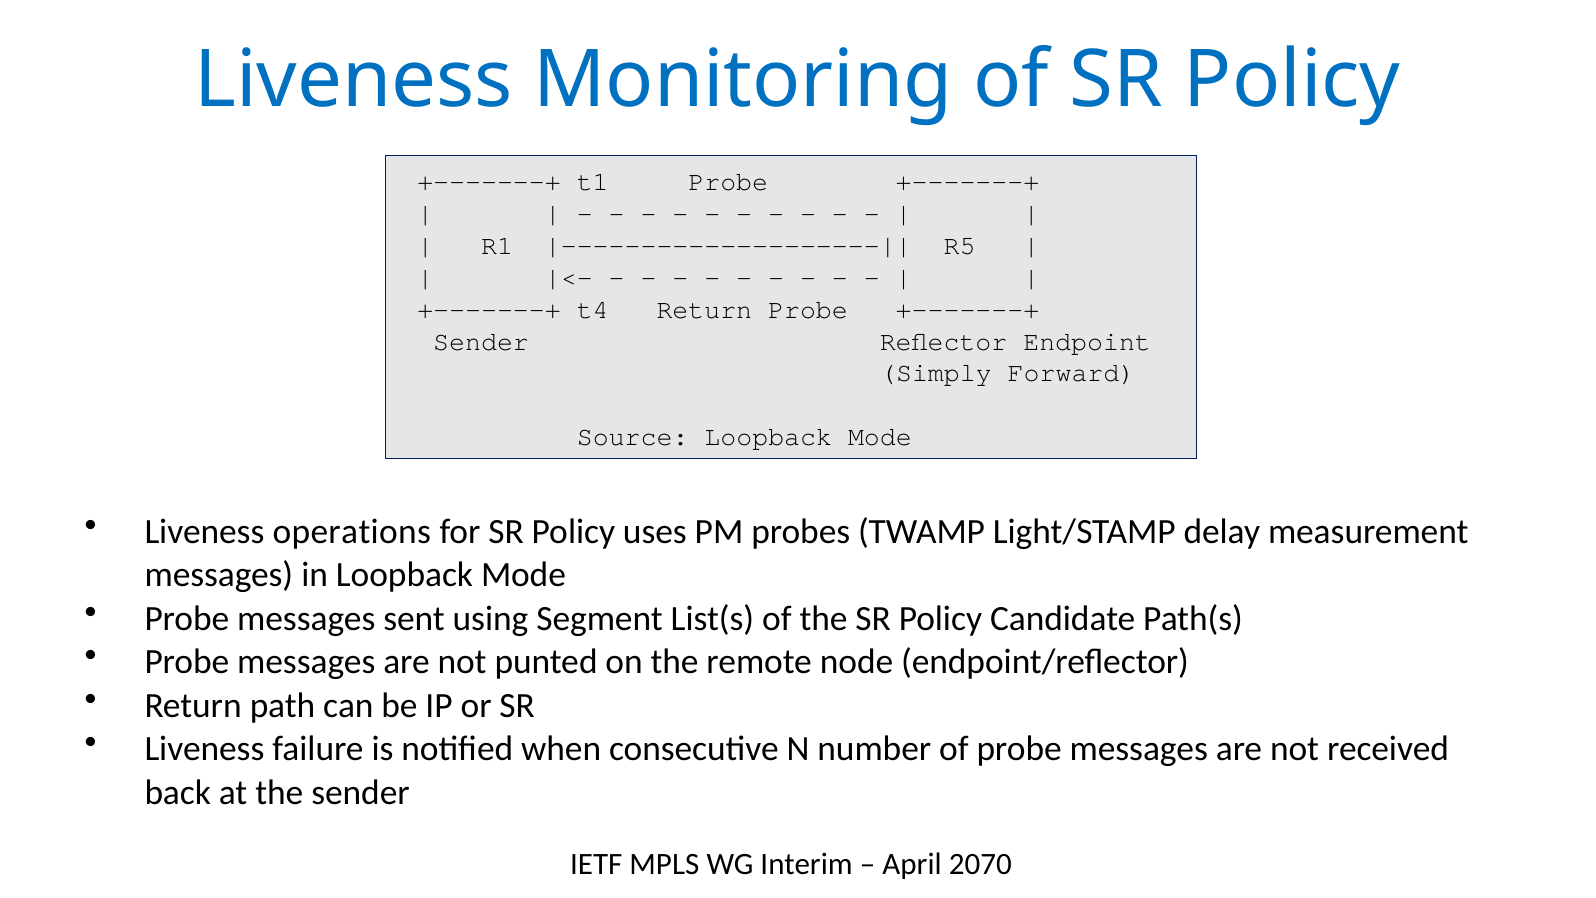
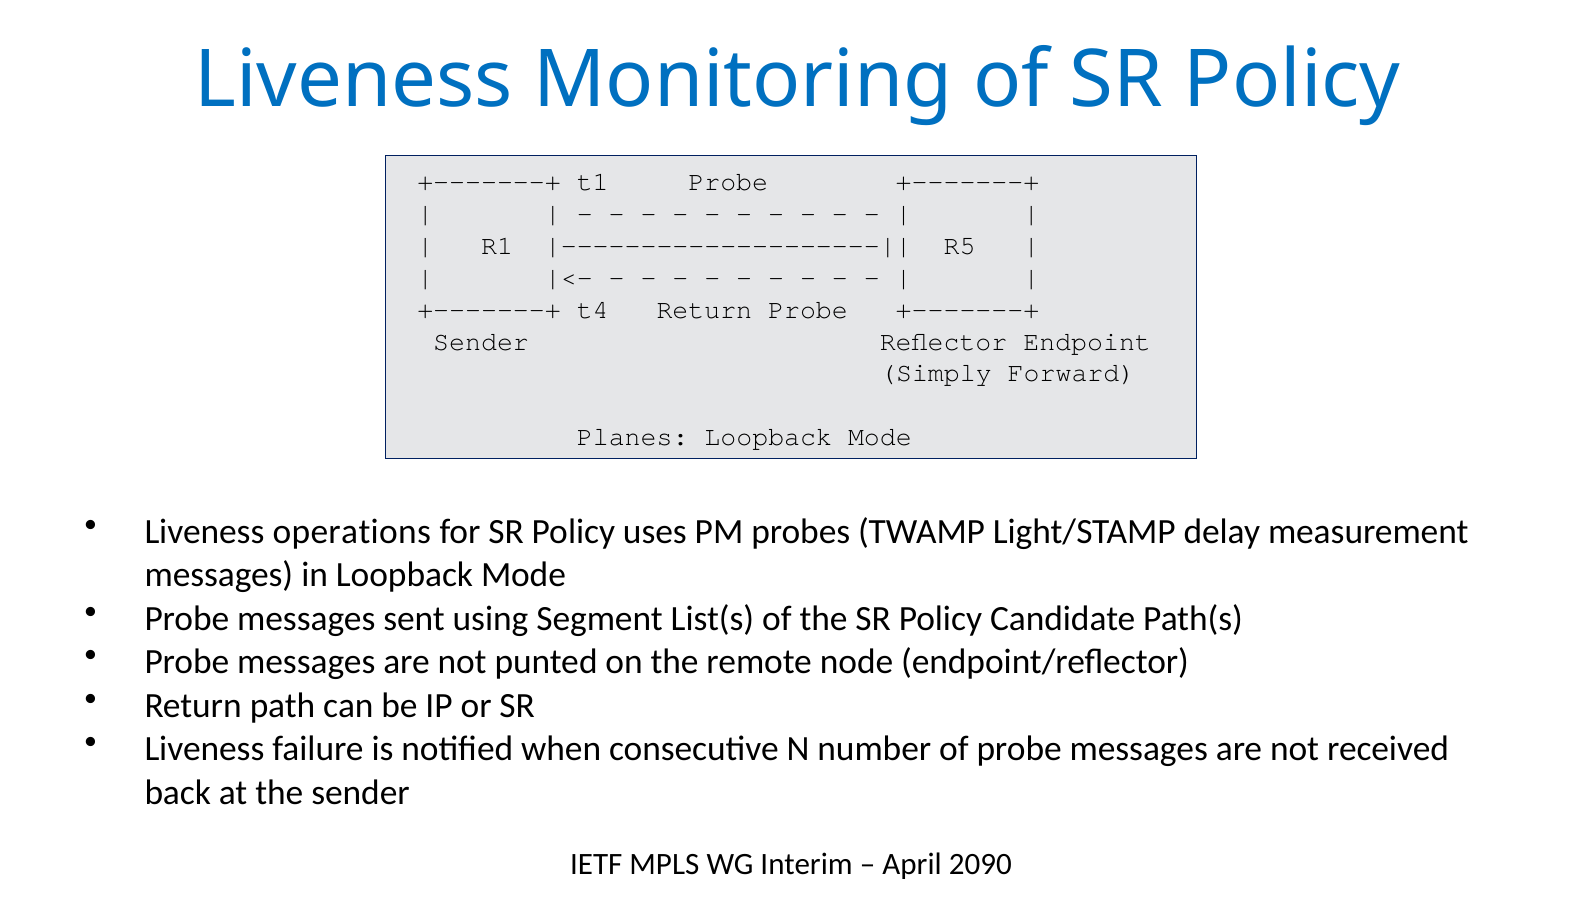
Source: Source -> Planes
2070: 2070 -> 2090
